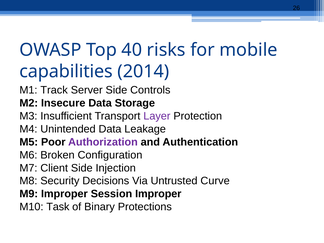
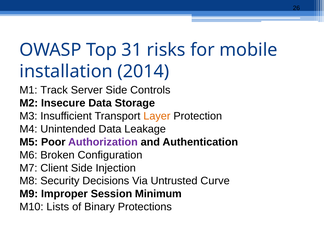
40: 40 -> 31
capabilities: capabilities -> installation
Layer colour: purple -> orange
Session Improper: Improper -> Minimum
Task: Task -> Lists
